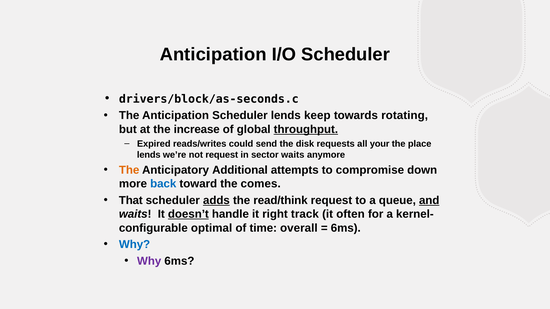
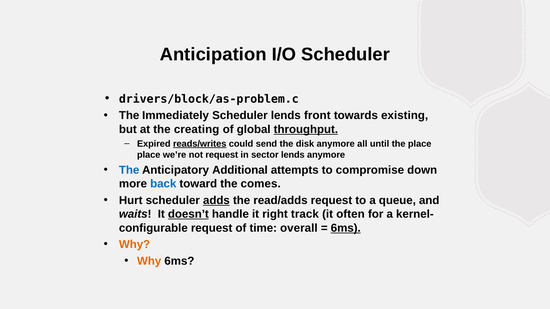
drivers/block/as-seconds.c: drivers/block/as-seconds.c -> drivers/block/as-problem.c
The Anticipation: Anticipation -> Immediately
keep: keep -> front
rotating: rotating -> existing
increase: increase -> creating
reads/writes underline: none -> present
disk requests: requests -> anymore
your: your -> until
lends at (149, 155): lends -> place
sector waits: waits -> lends
The at (129, 170) colour: orange -> blue
That: That -> Hurt
read/think: read/think -> read/adds
and underline: present -> none
optimal at (212, 228): optimal -> request
6ms at (346, 228) underline: none -> present
Why at (135, 245) colour: blue -> orange
Why at (149, 261) colour: purple -> orange
